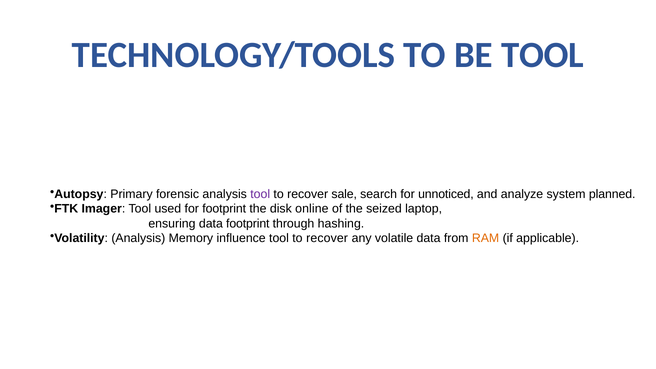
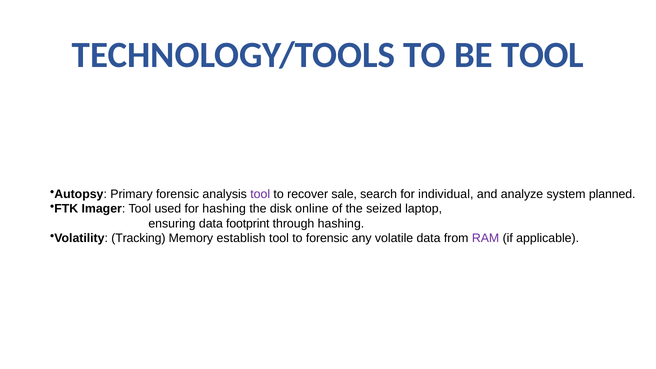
unnoticed: unnoticed -> individual
for footprint: footprint -> hashing
Volatility Analysis: Analysis -> Tracking
influence: influence -> establish
recover at (327, 238): recover -> forensic
RAM colour: orange -> purple
